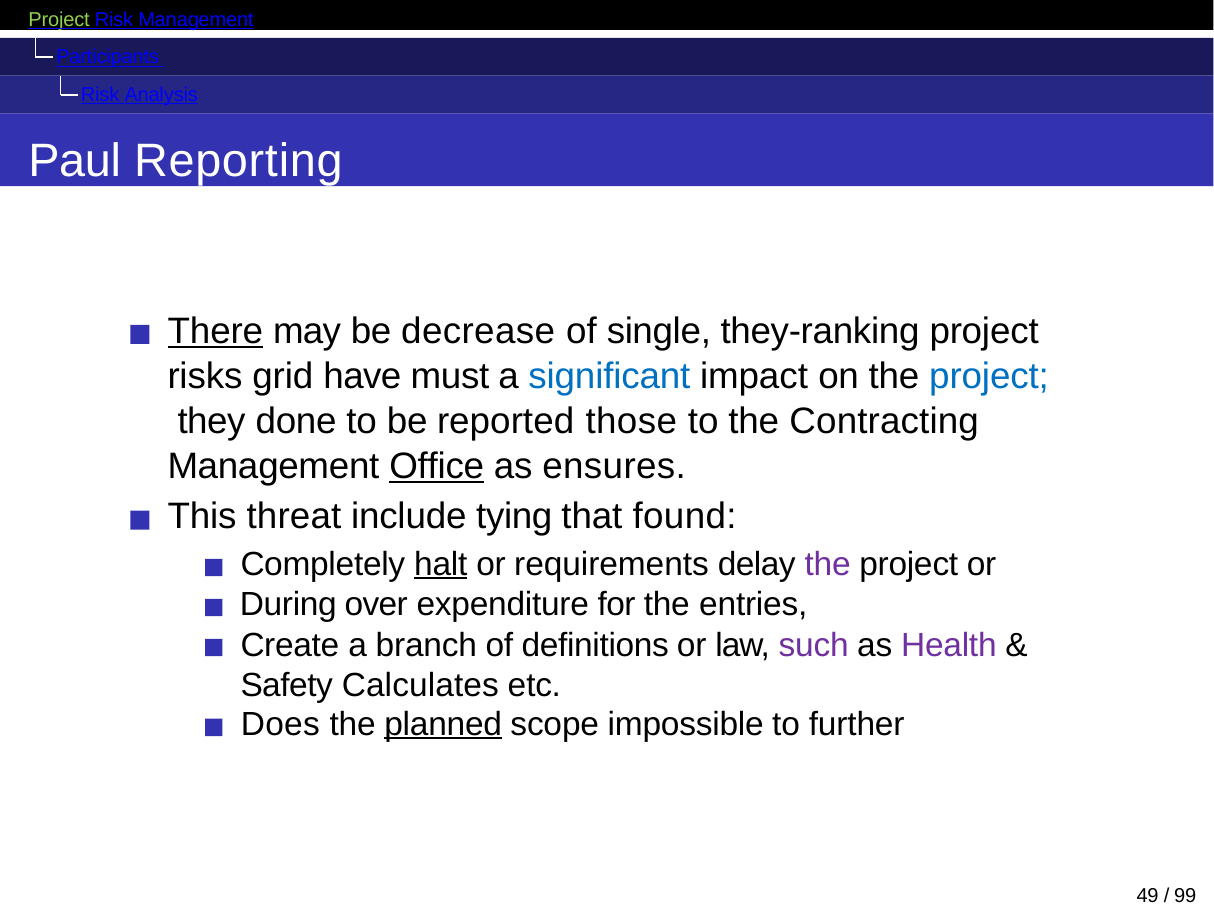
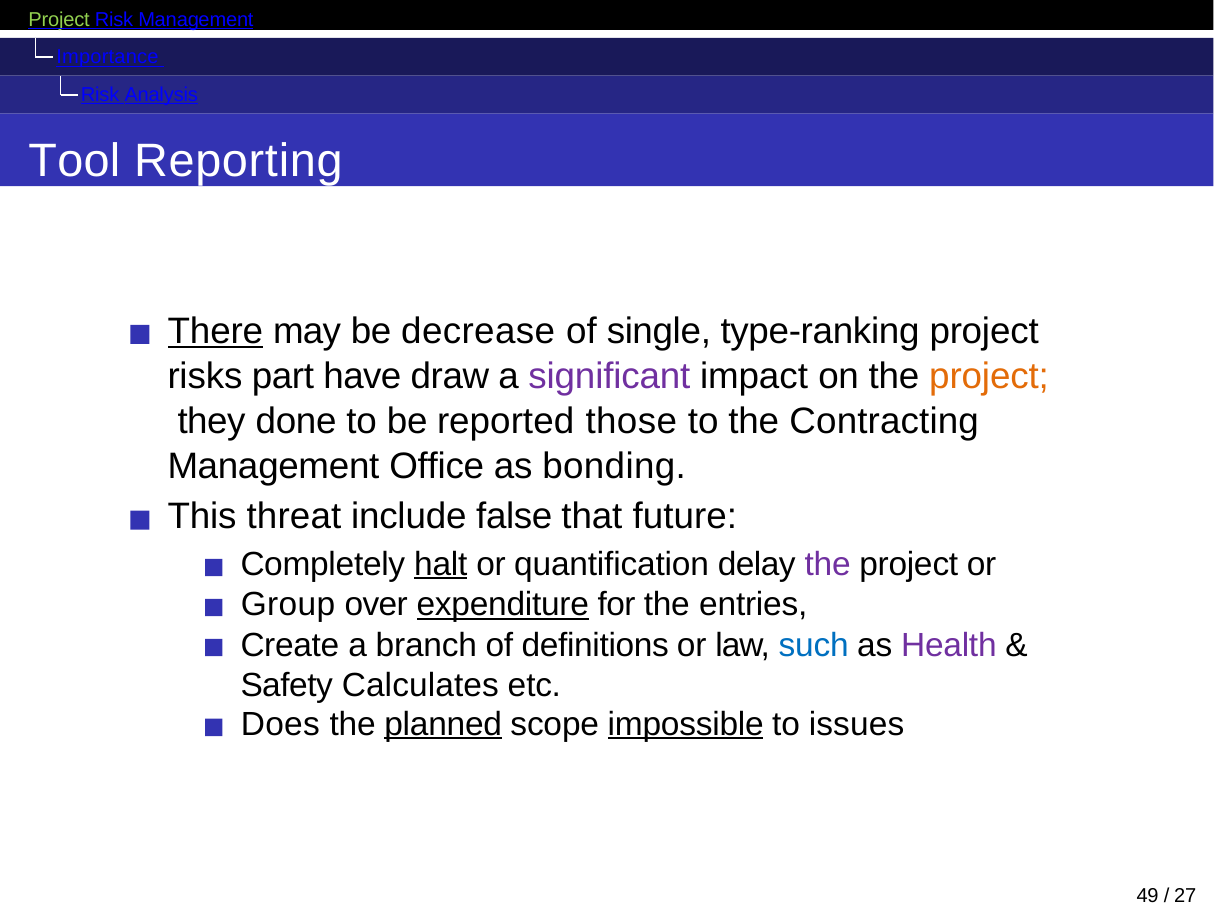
Participants: Participants -> Importance
Paul: Paul -> Tool
they-ranking: they-ranking -> type-ranking
grid: grid -> part
must: must -> draw
significant colour: blue -> purple
project at (989, 376) colour: blue -> orange
Office underline: present -> none
ensures: ensures -> bonding
tying: tying -> false
found: found -> future
requirements: requirements -> quantification
During: During -> Group
expenditure underline: none -> present
such colour: purple -> blue
impossible underline: none -> present
further: further -> issues
99: 99 -> 27
